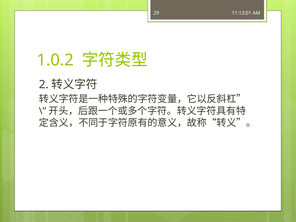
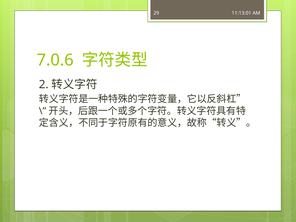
1.0.2: 1.0.2 -> 7.0.6
